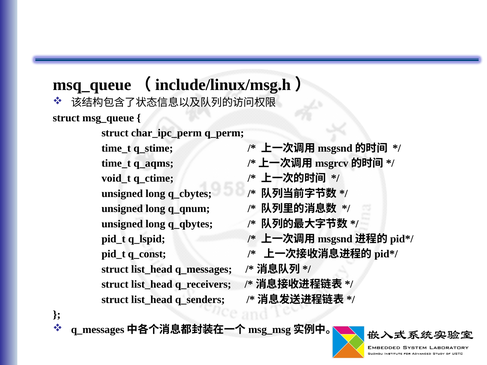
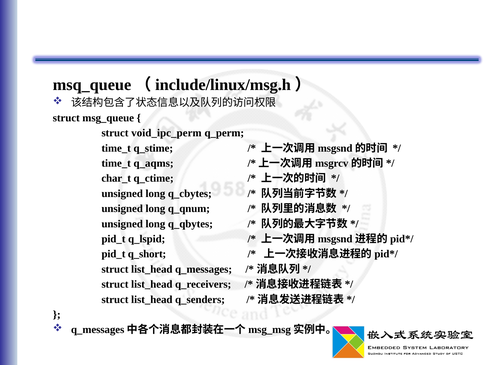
char_ipc_perm: char_ipc_perm -> void_ipc_perm
void_t: void_t -> char_t
q_const: q_const -> q_short
